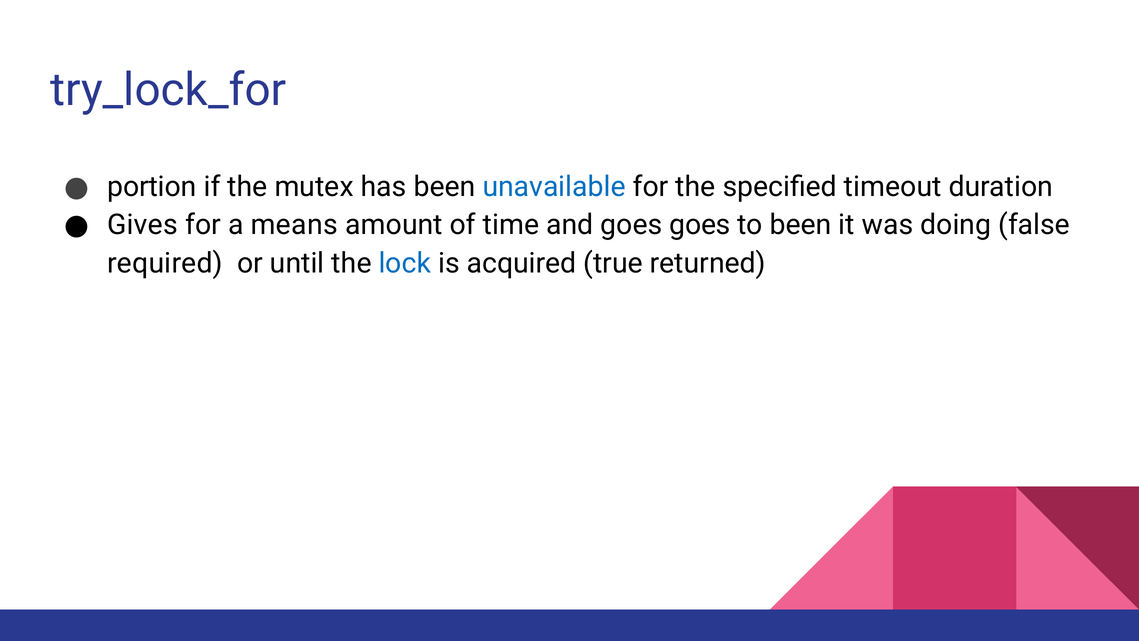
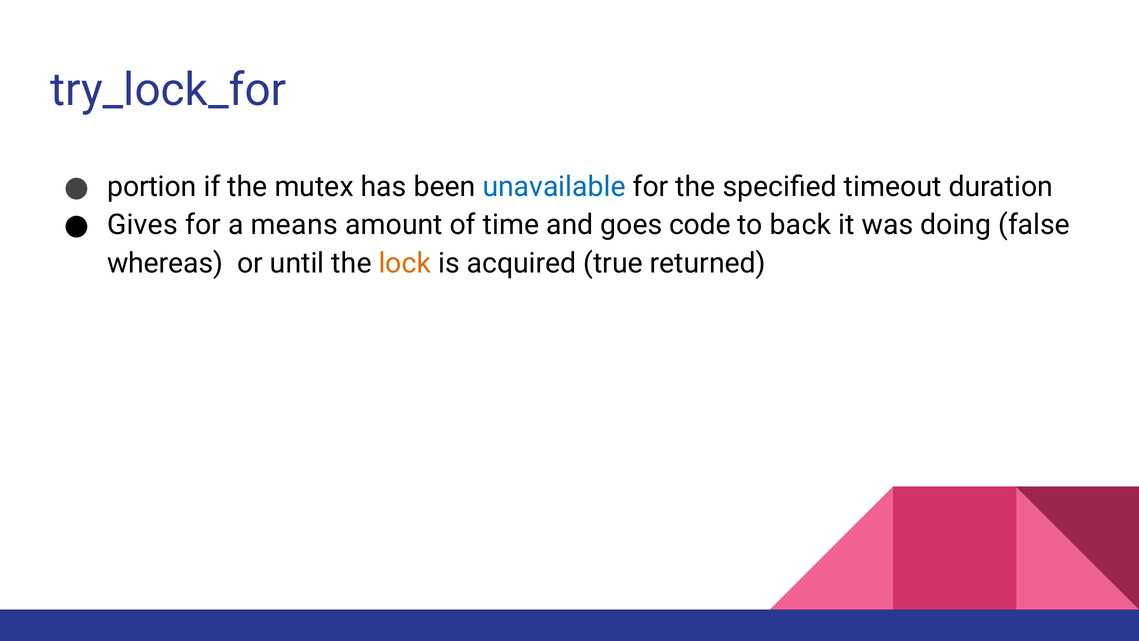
goes goes: goes -> code
to been: been -> back
required: required -> whereas
lock colour: blue -> orange
